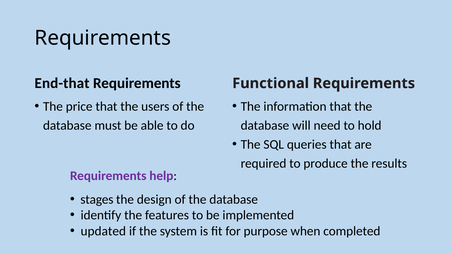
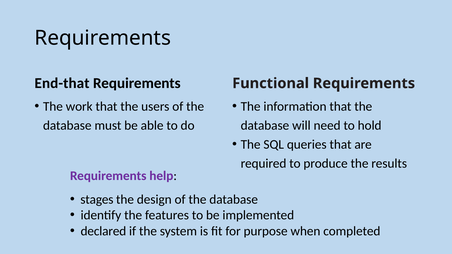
price: price -> work
updated: updated -> declared
